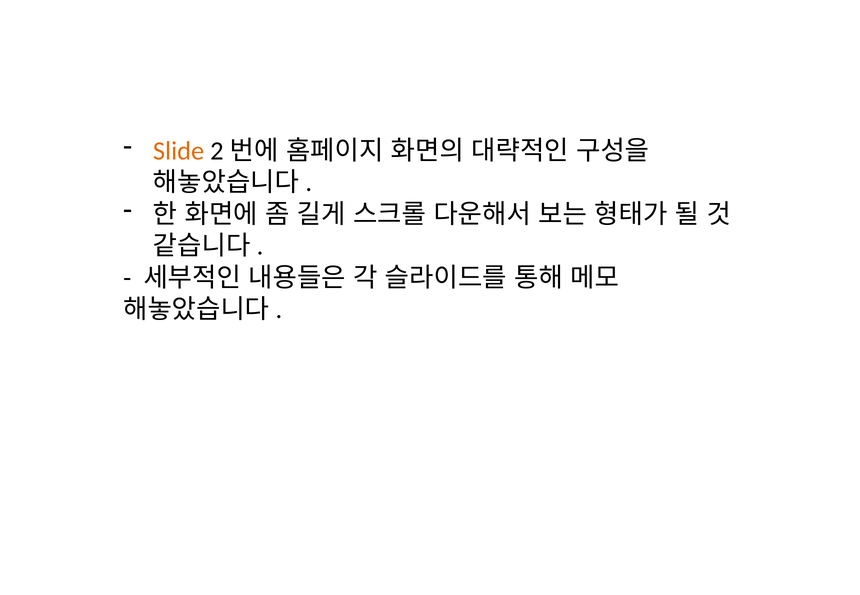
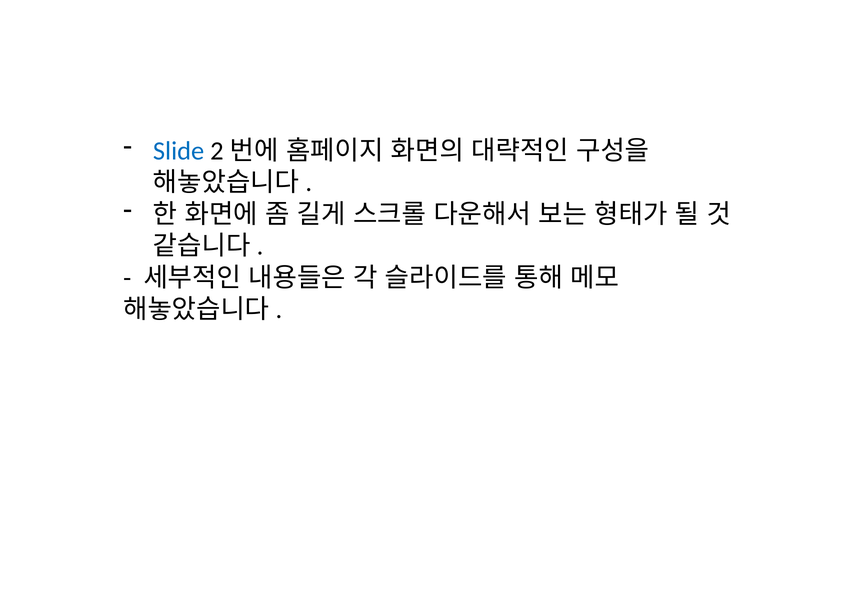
Slide colour: orange -> blue
